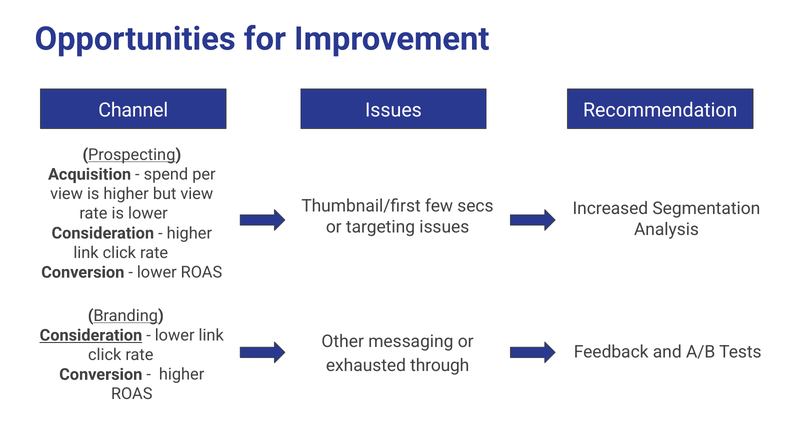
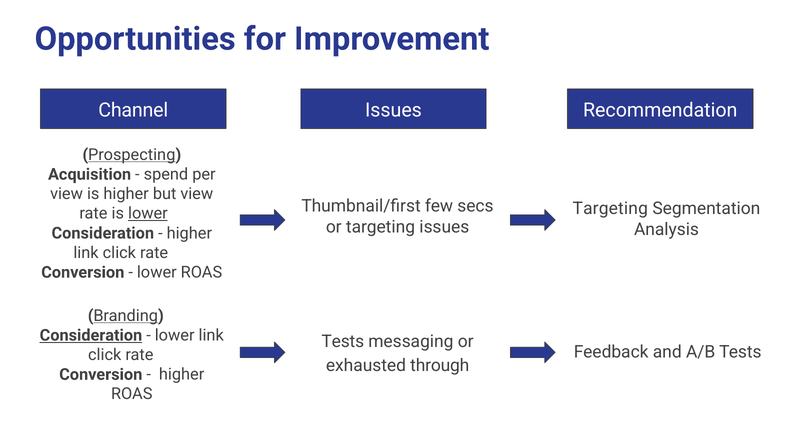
Increased at (610, 209): Increased -> Targeting
lower at (148, 214) underline: none -> present
Other at (343, 342): Other -> Tests
